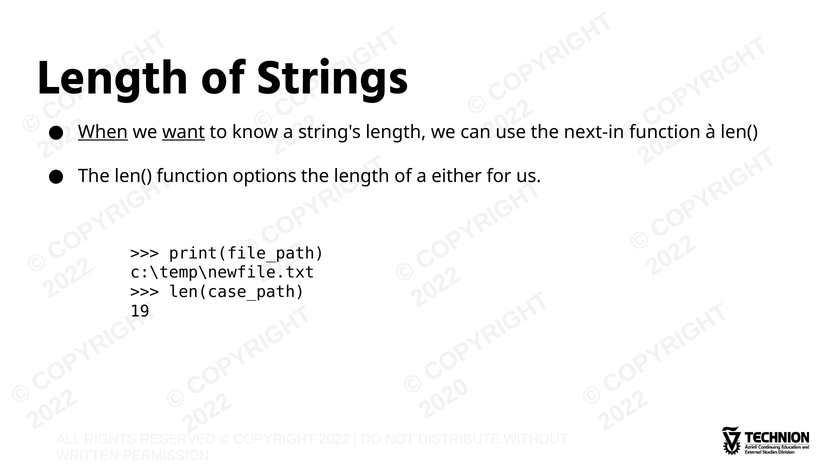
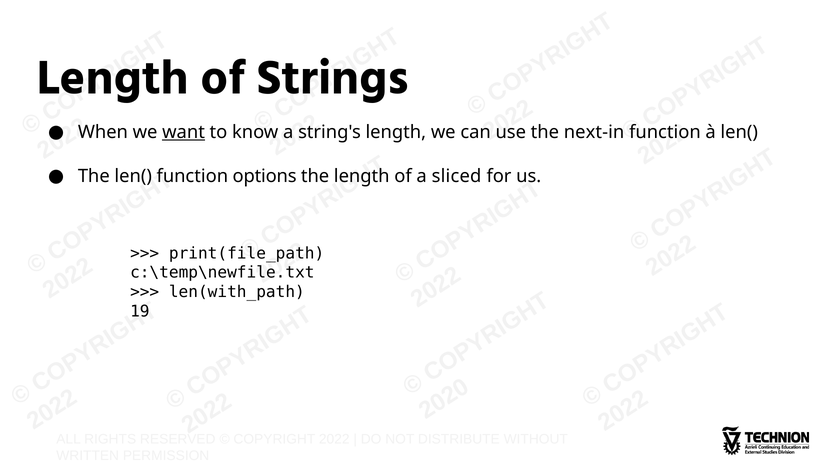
When underline: present -> none
either: either -> sliced
len(case_path: len(case_path -> len(with_path
